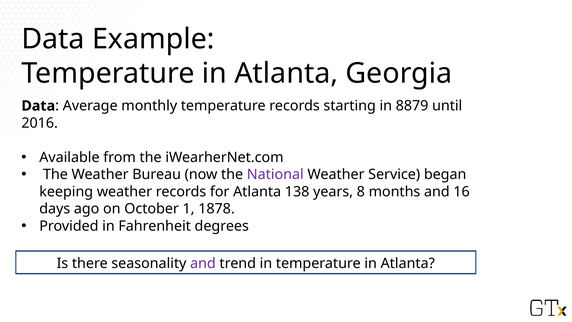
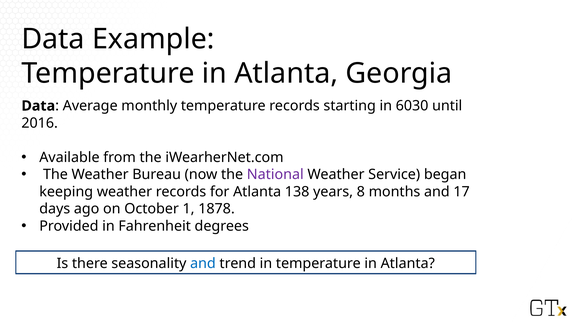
8879: 8879 -> 6030
16: 16 -> 17
and at (203, 263) colour: purple -> blue
